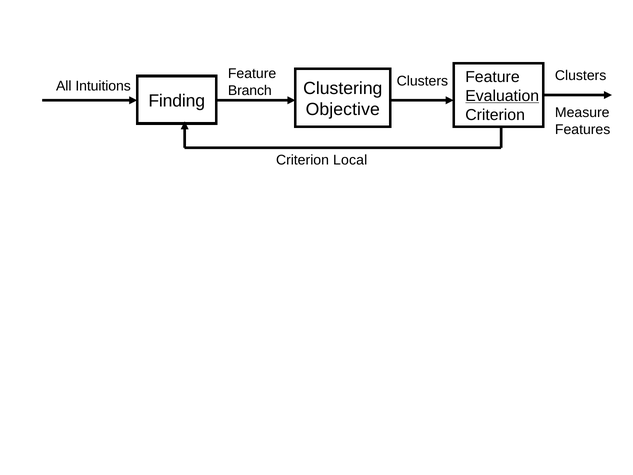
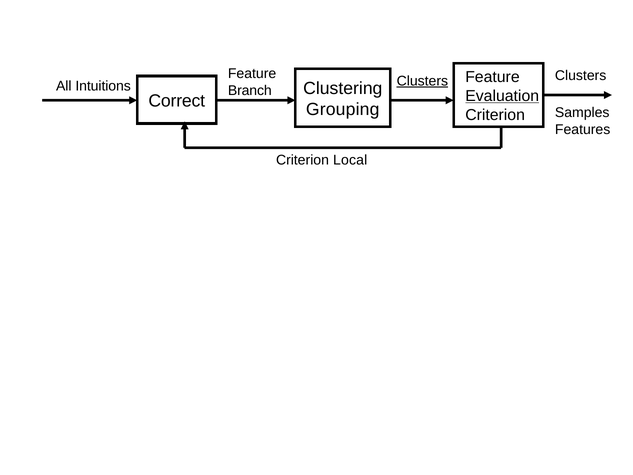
Clusters at (422, 81) underline: none -> present
Finding: Finding -> Correct
Objective: Objective -> Grouping
Measure: Measure -> Samples
